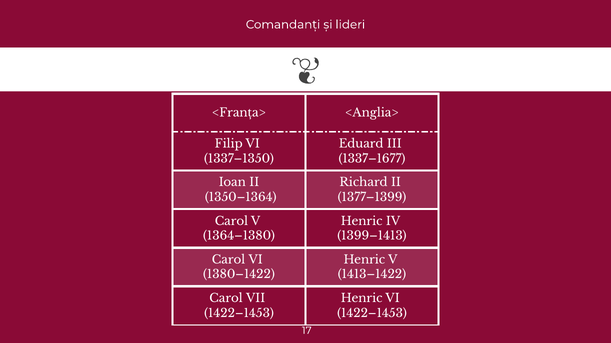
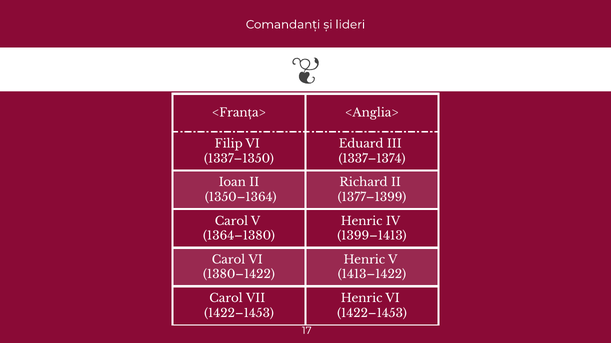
1337–1677: 1337–1677 -> 1337–1374
